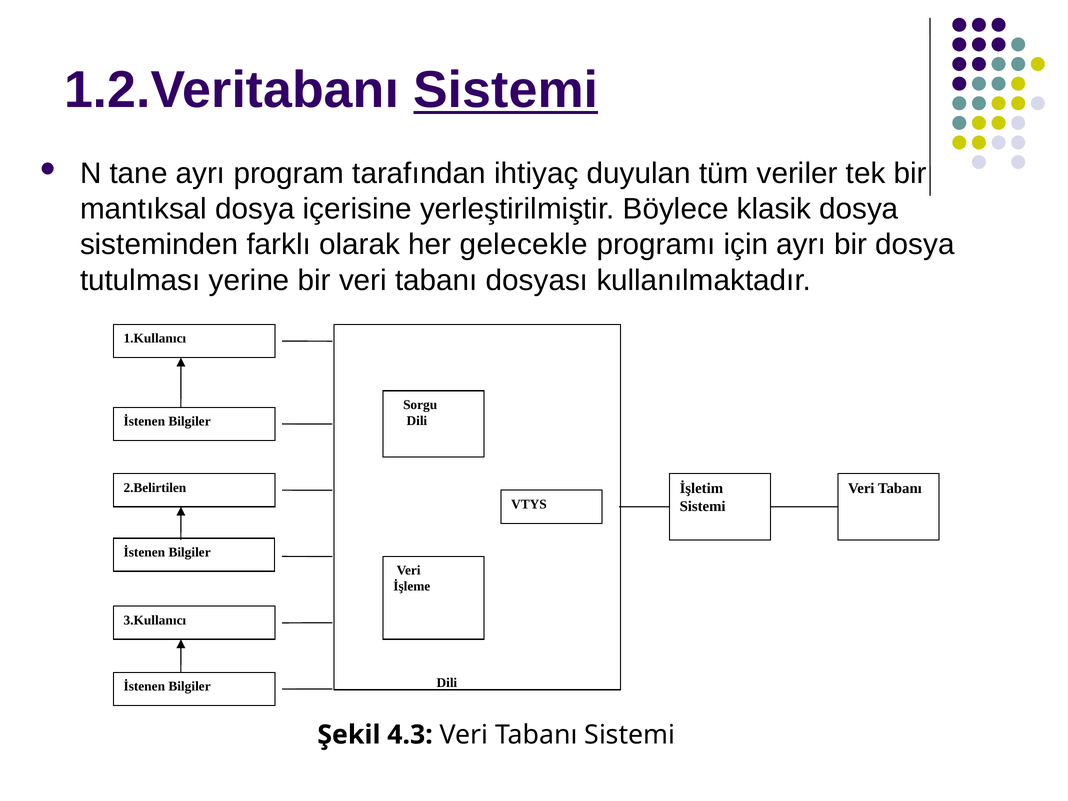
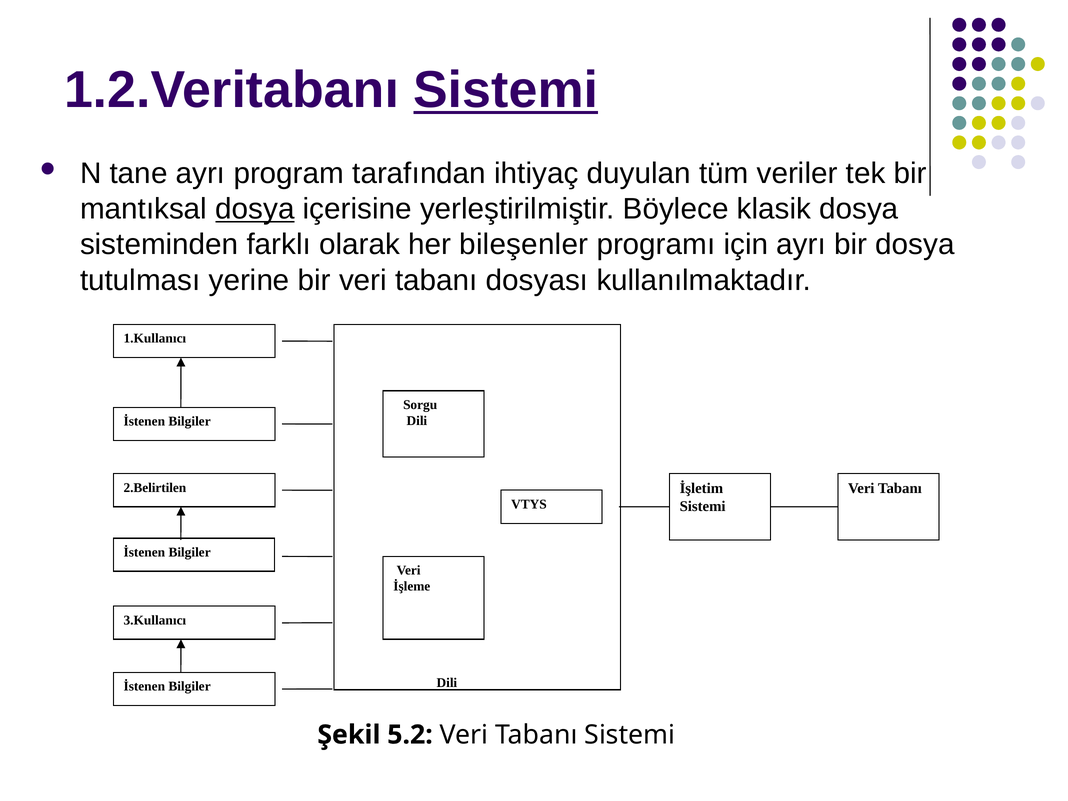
dosya at (255, 209) underline: none -> present
gelecekle: gelecekle -> bileşenler
4.3: 4.3 -> 5.2
